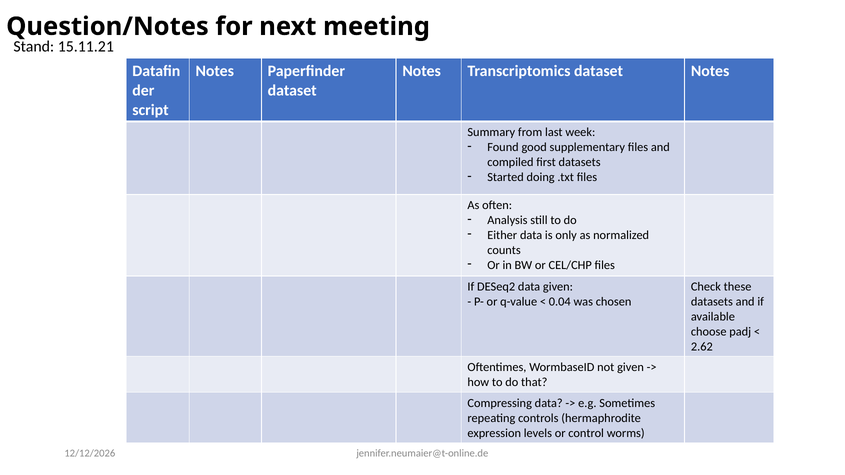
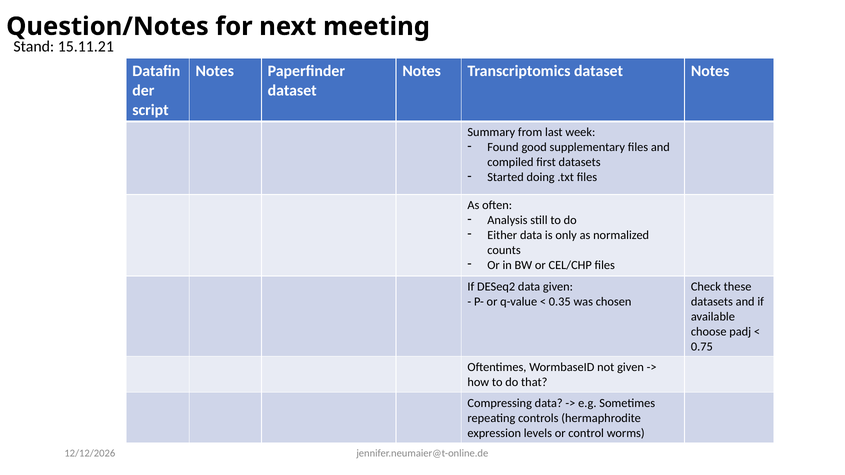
0.04: 0.04 -> 0.35
2.62: 2.62 -> 0.75
